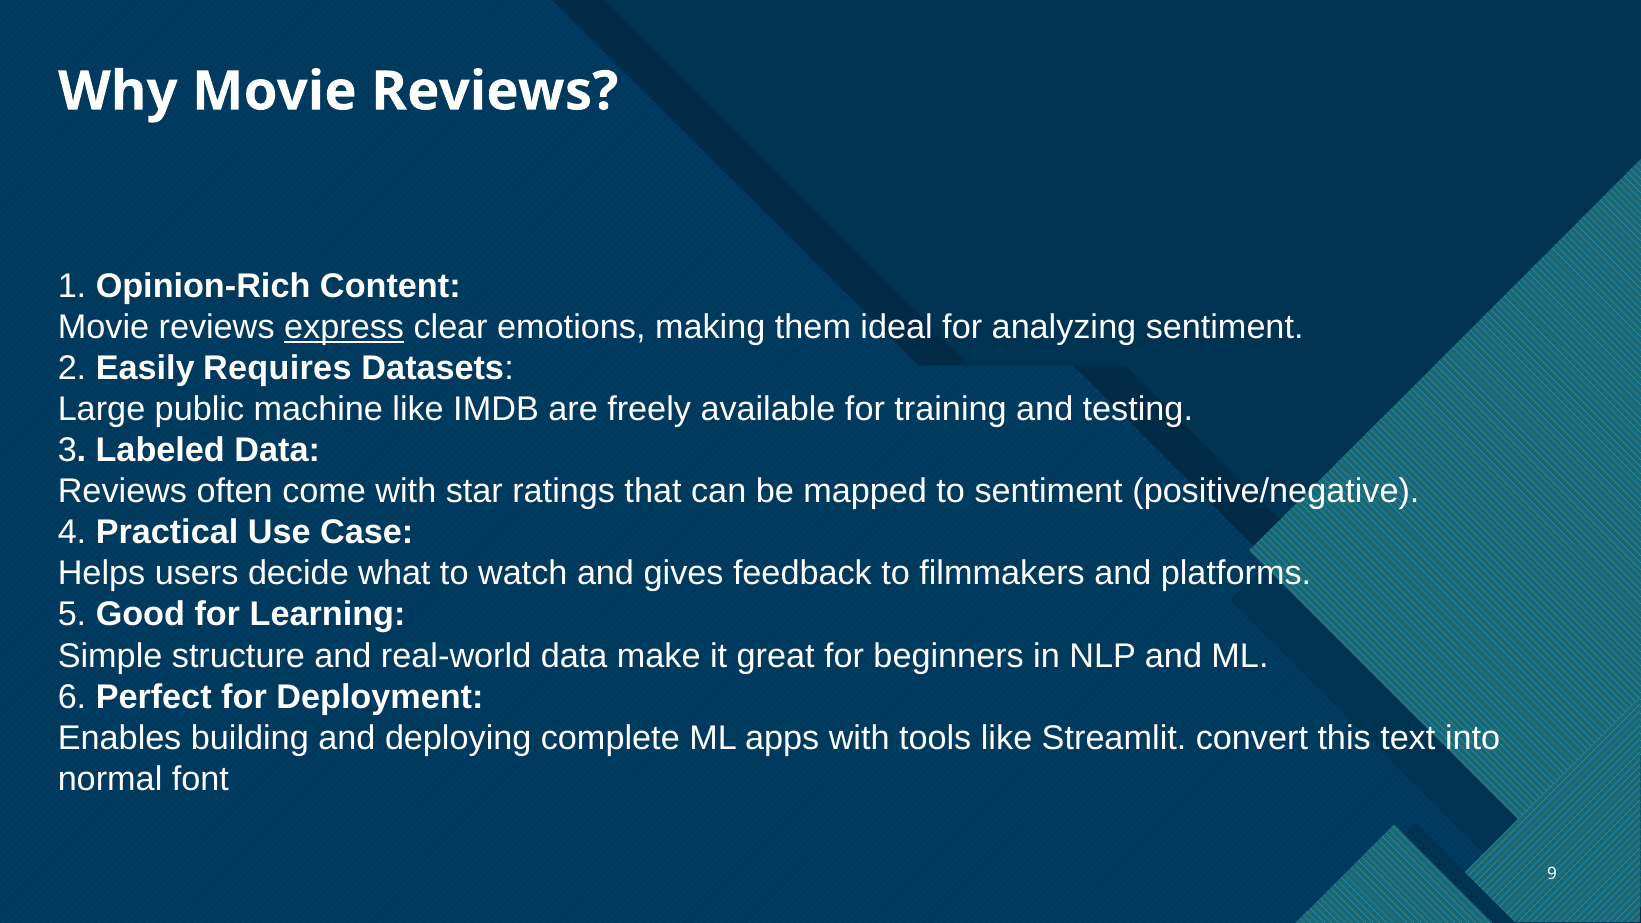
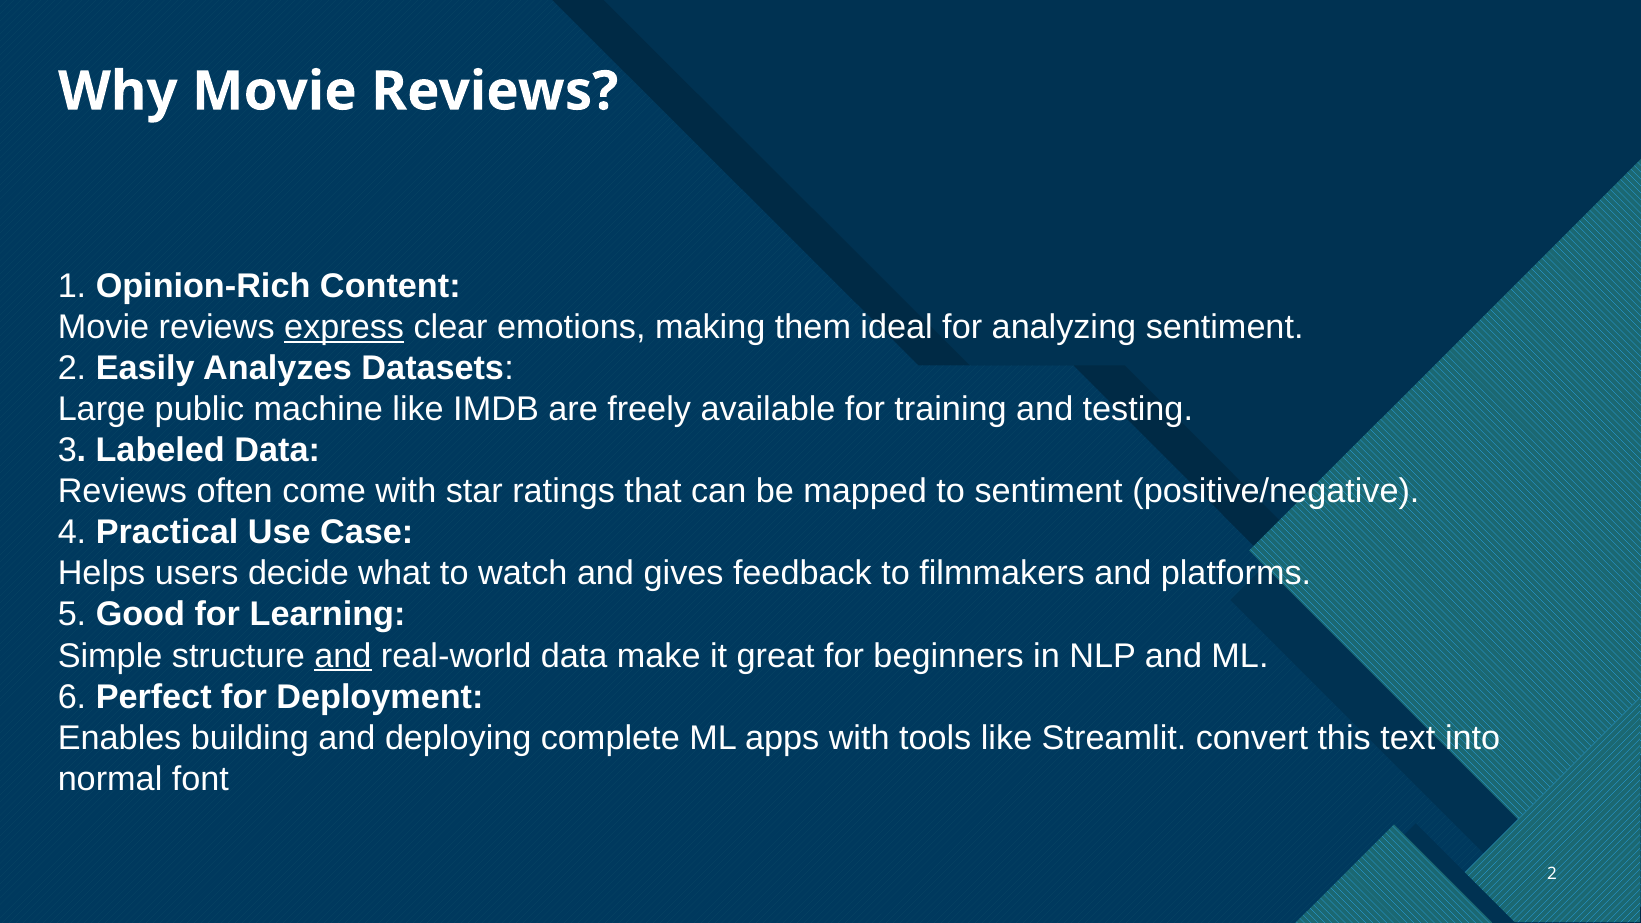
Requires: Requires -> Analyzes
and at (343, 656) underline: none -> present
9 at (1552, 874): 9 -> 2
